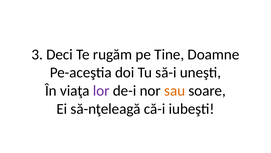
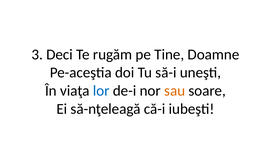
lor colour: purple -> blue
